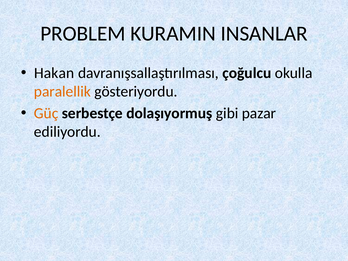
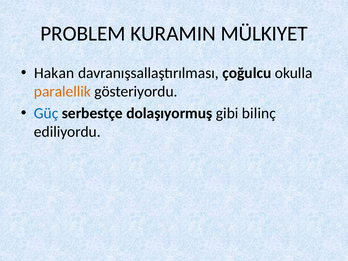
INSANLAR: INSANLAR -> MÜLKIYET
Güç colour: orange -> blue
pazar: pazar -> bilinç
